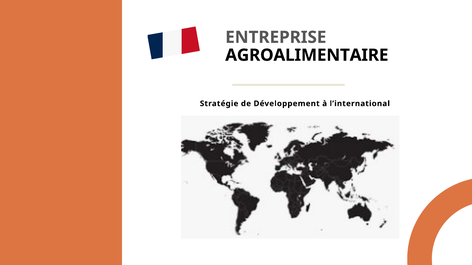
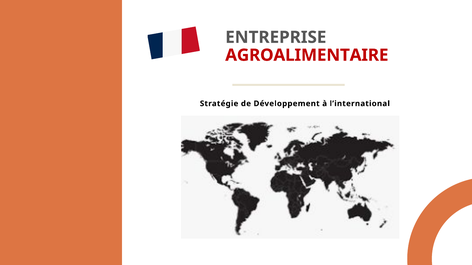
AGROALIMENTAIRE colour: black -> red
